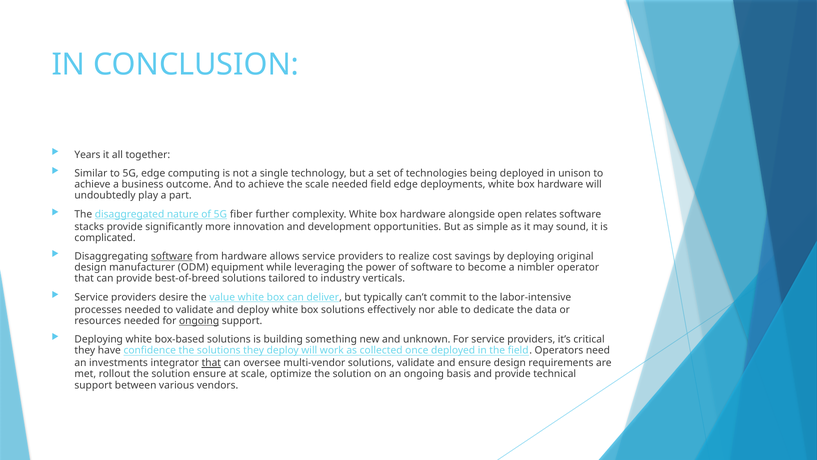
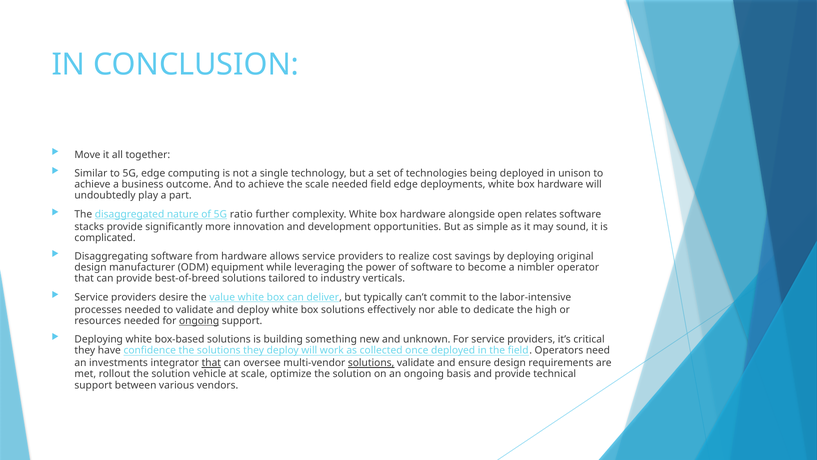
Years: Years -> Move
fiber: fiber -> ratio
software at (172, 256) underline: present -> none
data: data -> high
solutions at (371, 363) underline: none -> present
solution ensure: ensure -> vehicle
